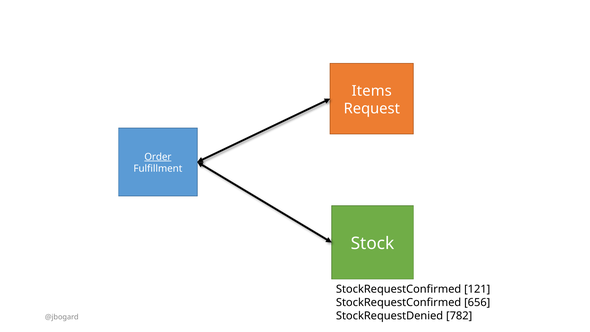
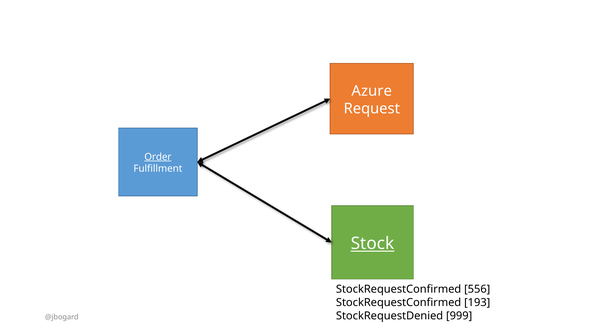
Items: Items -> Azure
Stock underline: none -> present
121: 121 -> 556
656: 656 -> 193
782: 782 -> 999
